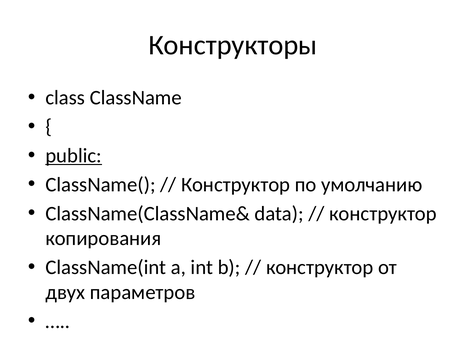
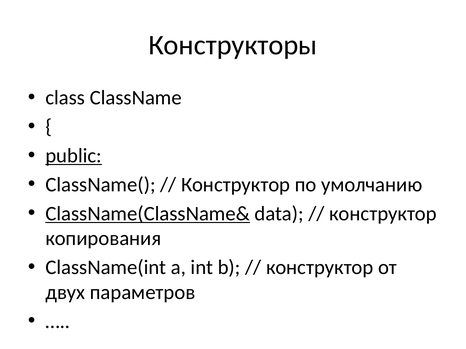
ClassName(ClassName& underline: none -> present
